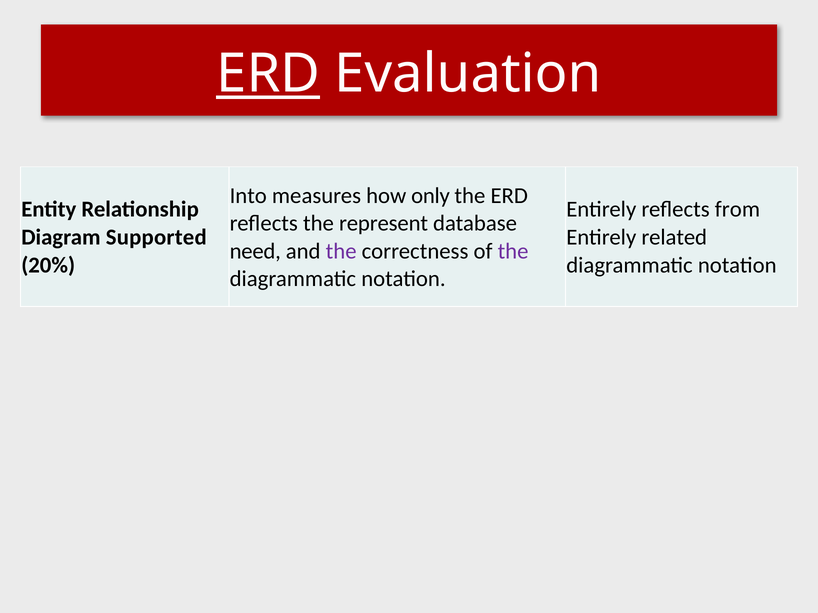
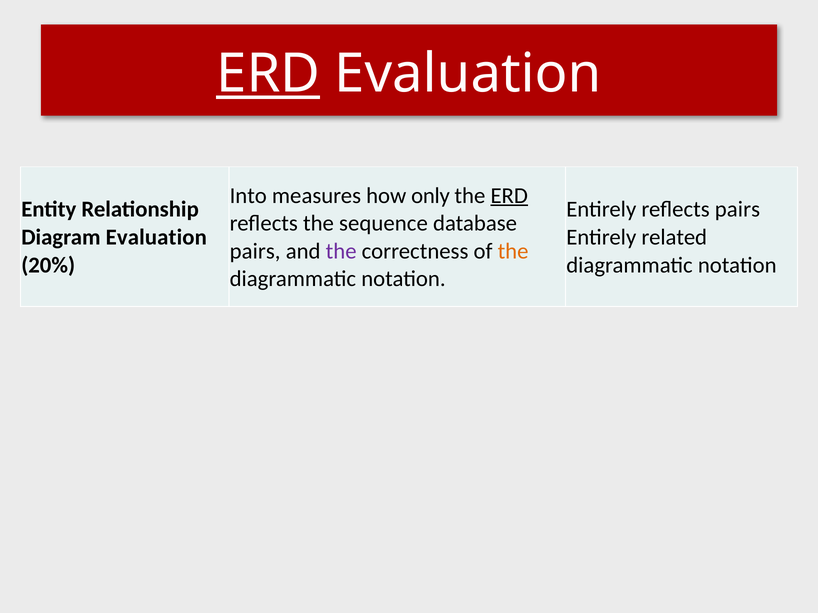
ERD at (509, 196) underline: none -> present
reflects from: from -> pairs
represent: represent -> sequence
Diagram Supported: Supported -> Evaluation
need at (255, 251): need -> pairs
the at (513, 251) colour: purple -> orange
